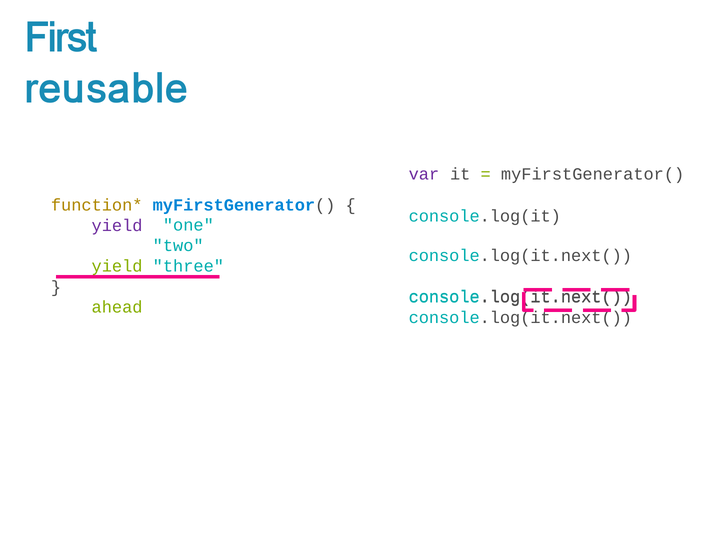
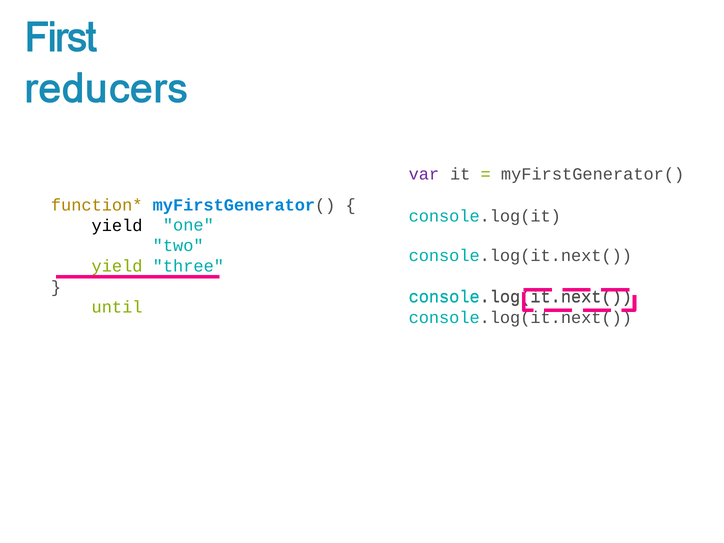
reusable: reusable -> reducers
yield at (117, 225) colour: purple -> black
ahead: ahead -> until
